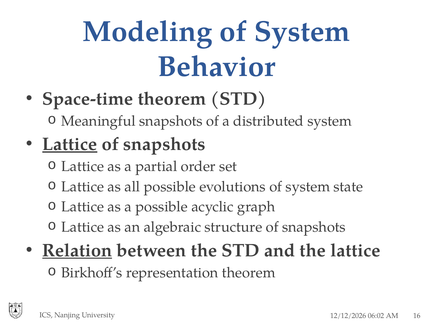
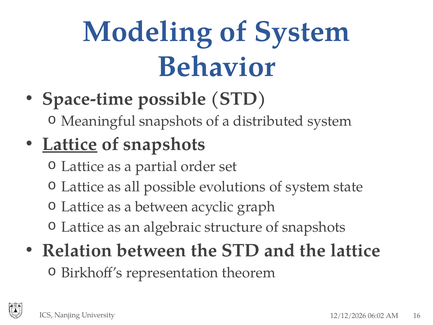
Space-time theorem: theorem -> possible
a possible: possible -> between
Relation underline: present -> none
